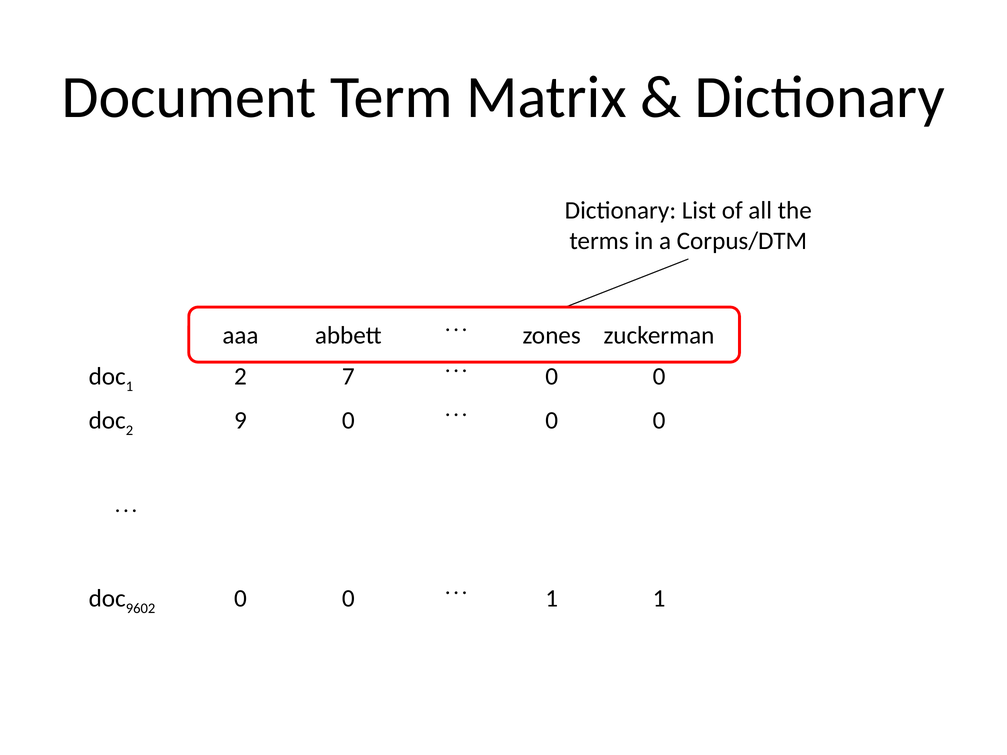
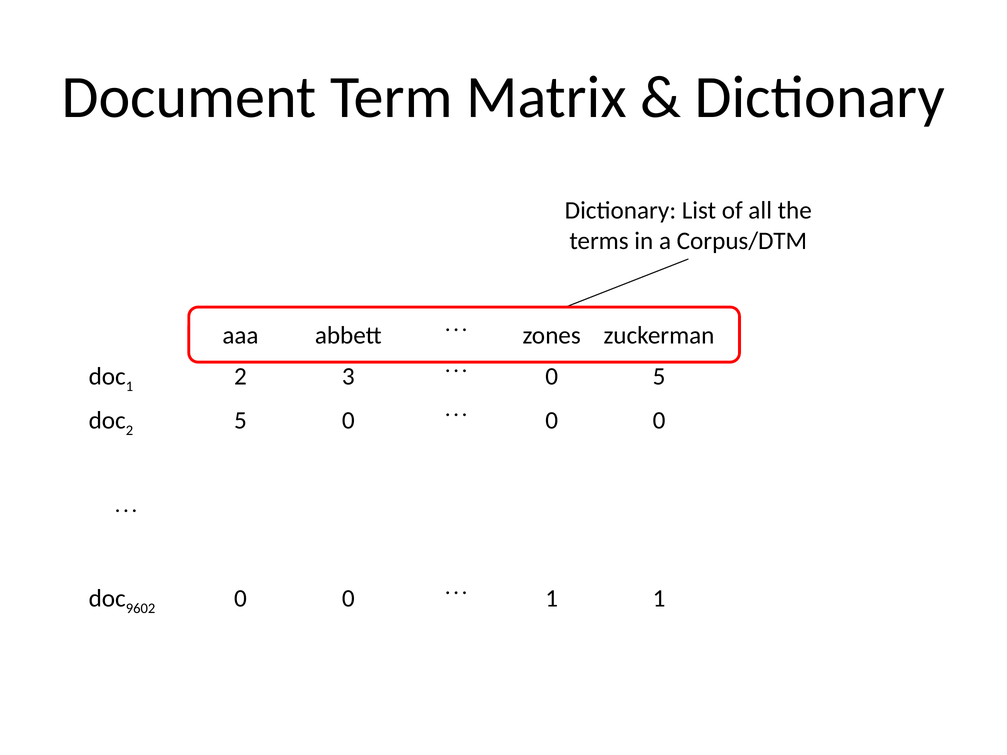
7: 7 -> 3
0 at (659, 377): 0 -> 5
2 9: 9 -> 5
